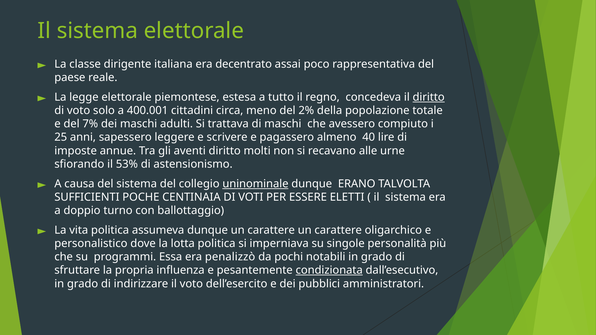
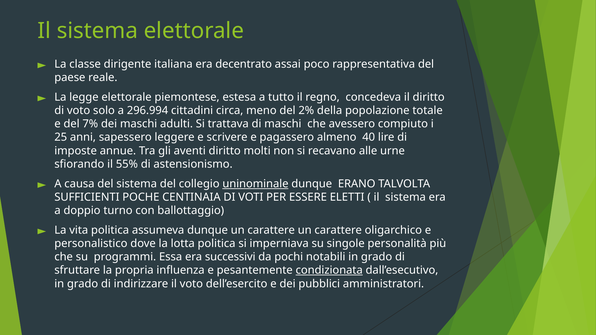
diritto at (429, 97) underline: present -> none
400.001: 400.001 -> 296.994
53%: 53% -> 55%
penalizzò: penalizzò -> successivi
